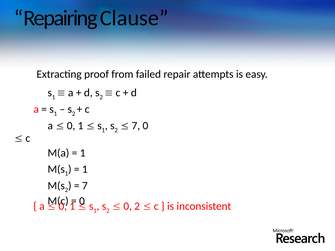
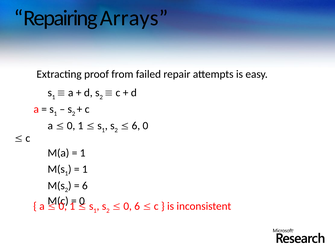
Clause: Clause -> Arrays
7 at (136, 126): 7 -> 6
7 at (85, 186): 7 -> 6
0 2: 2 -> 6
